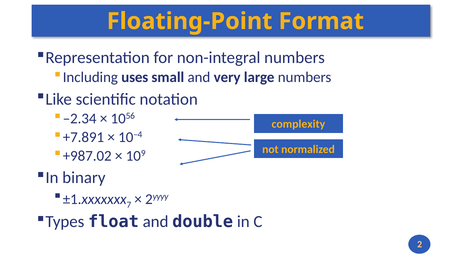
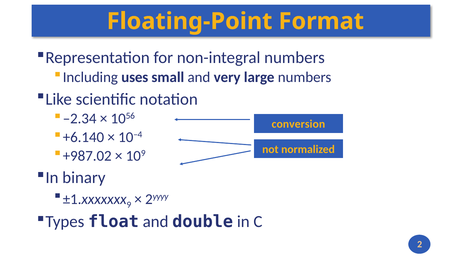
complexity: complexity -> conversion
+7.891: +7.891 -> +6.140
7: 7 -> 9
